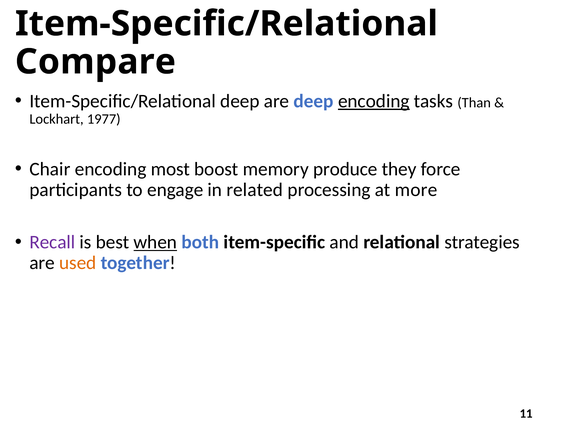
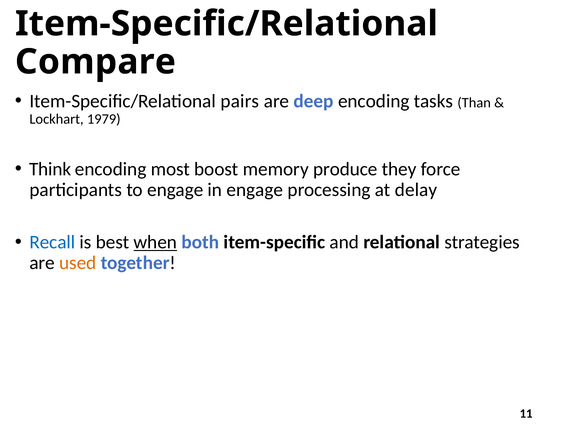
Item-Specific/Relational deep: deep -> pairs
encoding at (374, 101) underline: present -> none
1977: 1977 -> 1979
Chair: Chair -> Think
in related: related -> engage
more: more -> delay
Recall colour: purple -> blue
